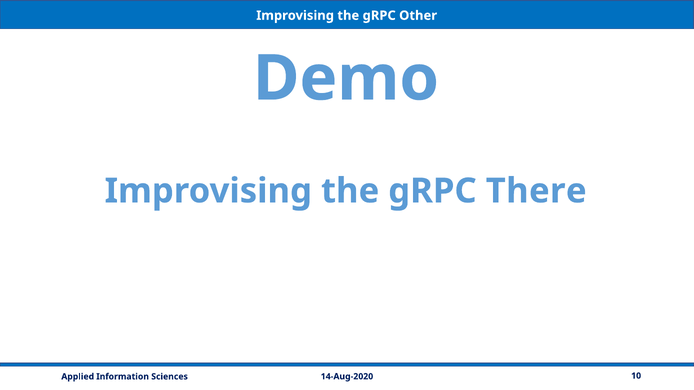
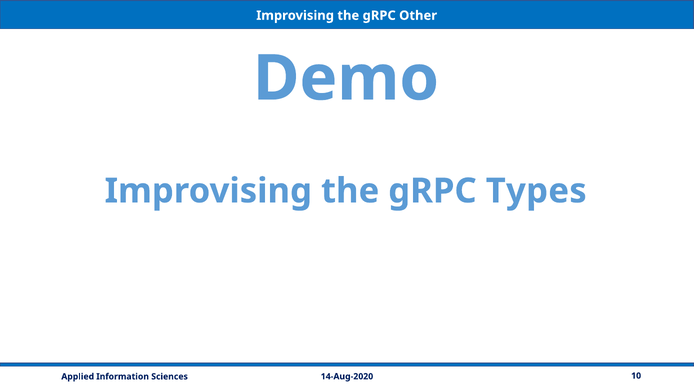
There: There -> Types
